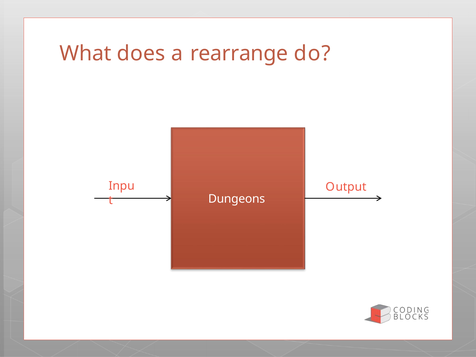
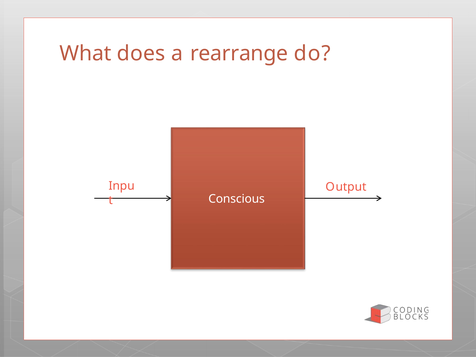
Dungeons: Dungeons -> Conscious
